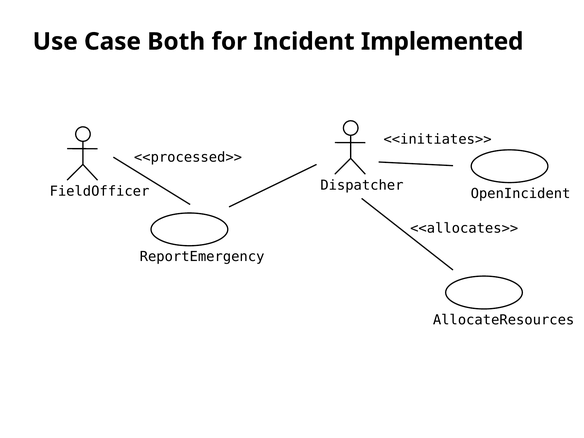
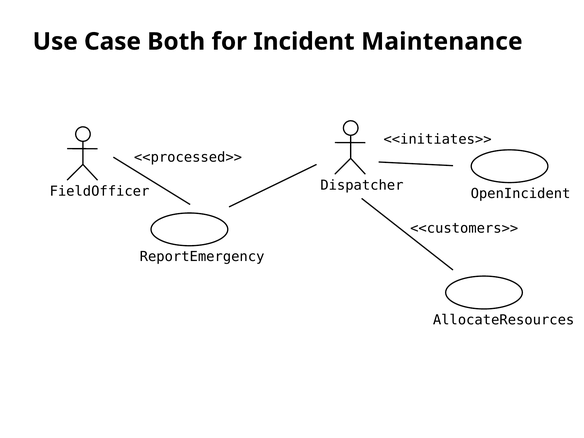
Implemented: Implemented -> Maintenance
<<allocates>>: <<allocates>> -> <<customers>>
